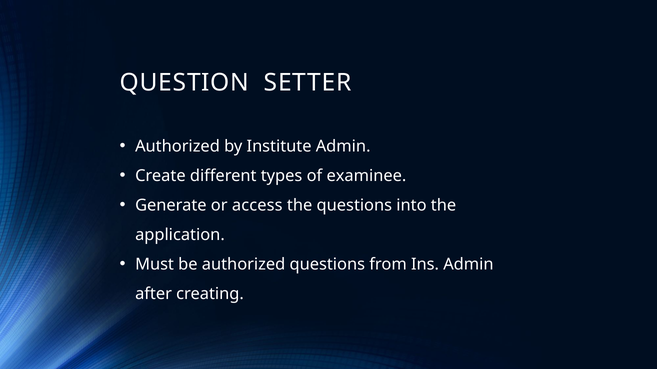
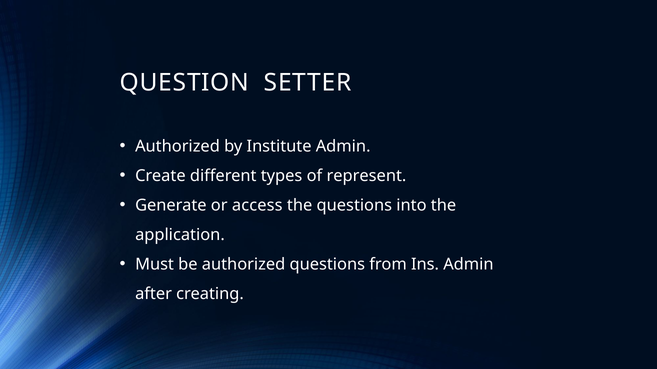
examinee: examinee -> represent
